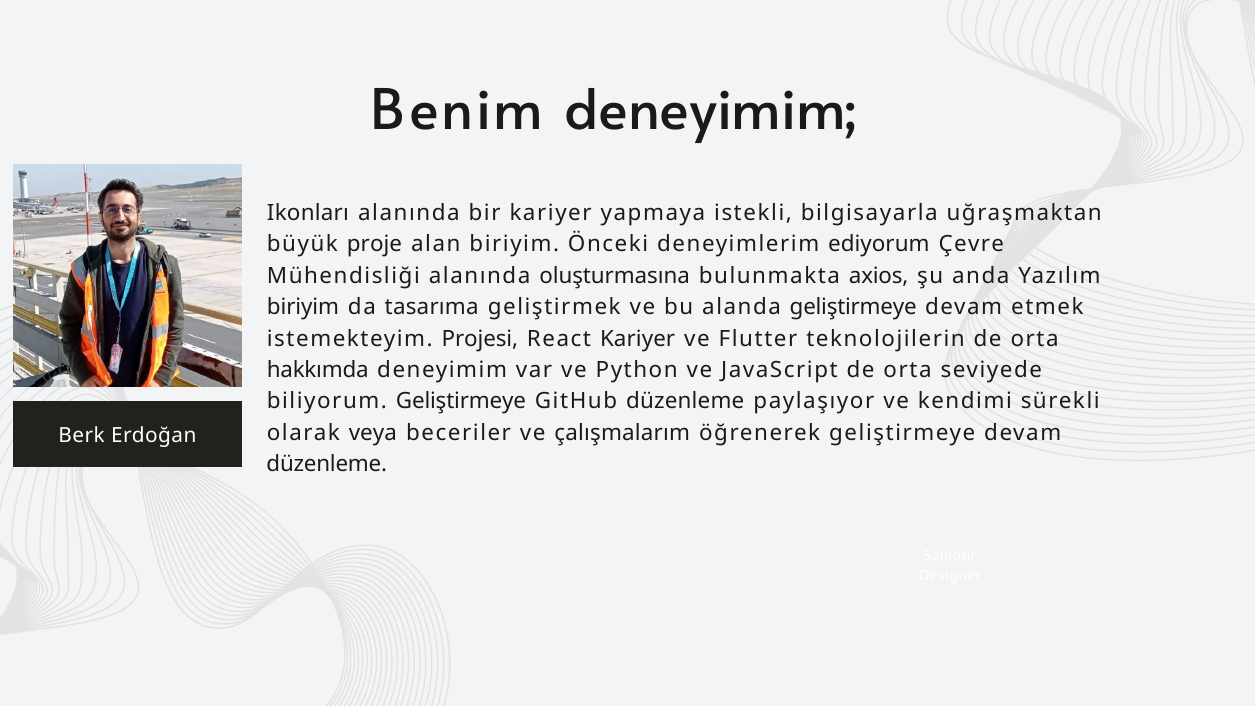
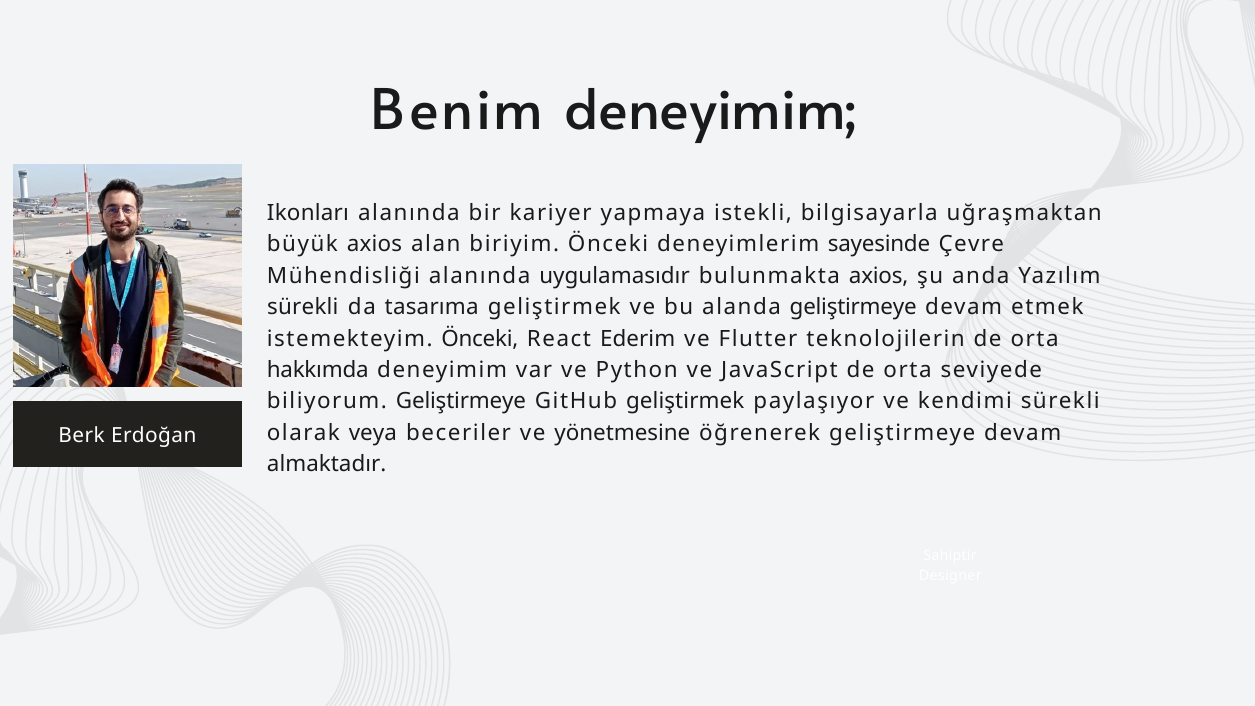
büyük proje: proje -> axios
ediyorum: ediyorum -> sayesinde
oluşturmasına: oluşturmasına -> uygulamasıdır
biriyim at (303, 307): biriyim -> sürekli
istemekteyim Projesi: Projesi -> Önceki
React Kariyer: Kariyer -> Ederim
GitHub düzenleme: düzenleme -> geliştirmek
çalışmalarım: çalışmalarım -> yönetmesine
düzenleme at (327, 464): düzenleme -> almaktadır
